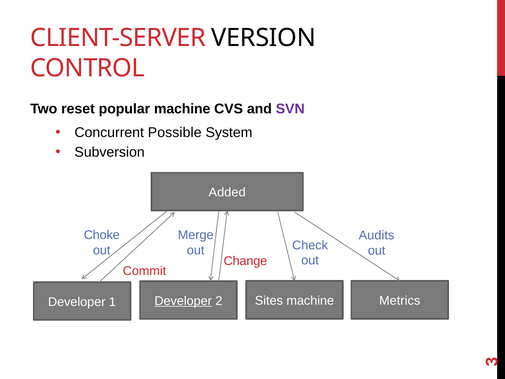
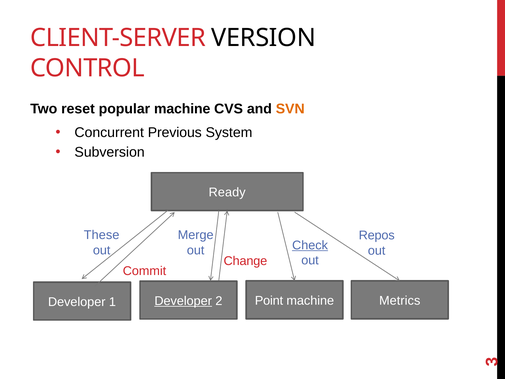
SVN colour: purple -> orange
Possible: Possible -> Previous
Added: Added -> Ready
Choke: Choke -> These
Audits: Audits -> Repos
Check underline: none -> present
Sites: Sites -> Point
